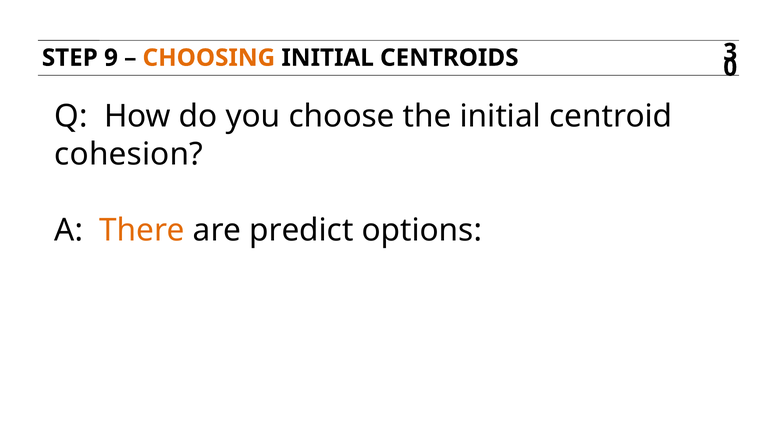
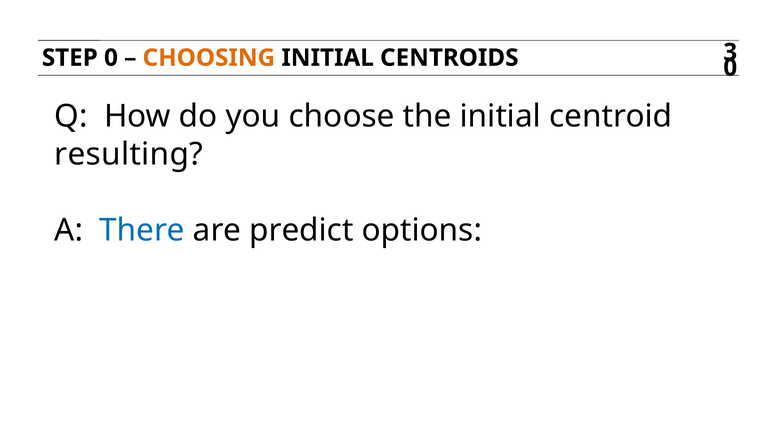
STEP 9: 9 -> 0
cohesion: cohesion -> resulting
There colour: orange -> blue
